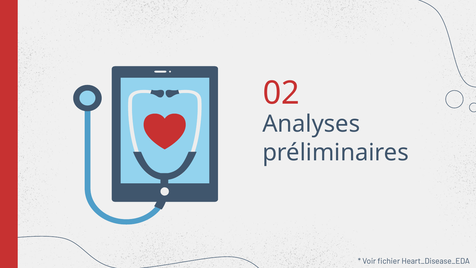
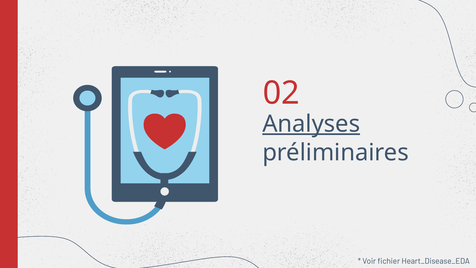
Analyses underline: none -> present
